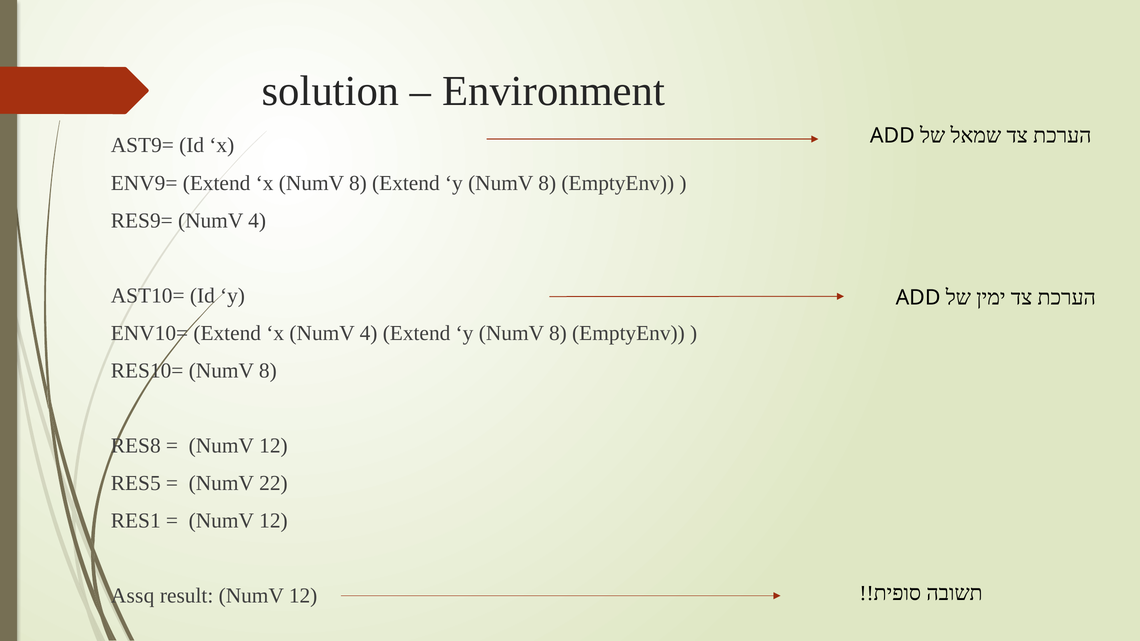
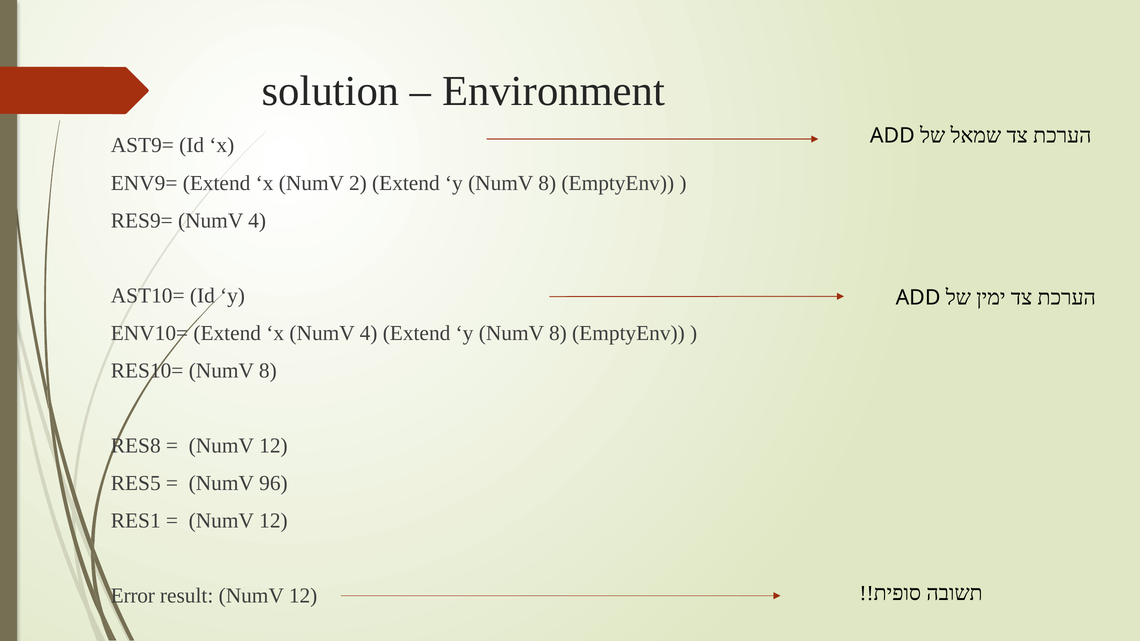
x NumV 8: 8 -> 2
22: 22 -> 96
Assq: Assq -> Error
